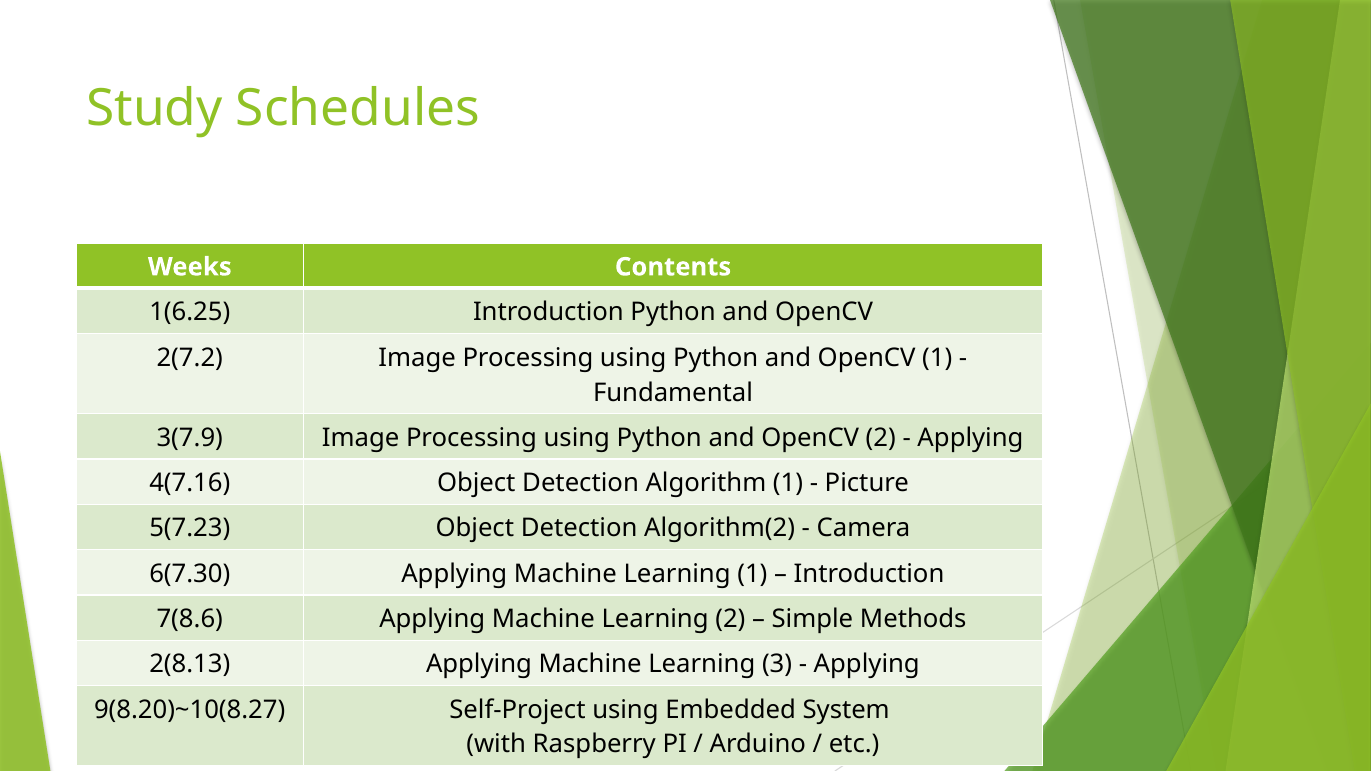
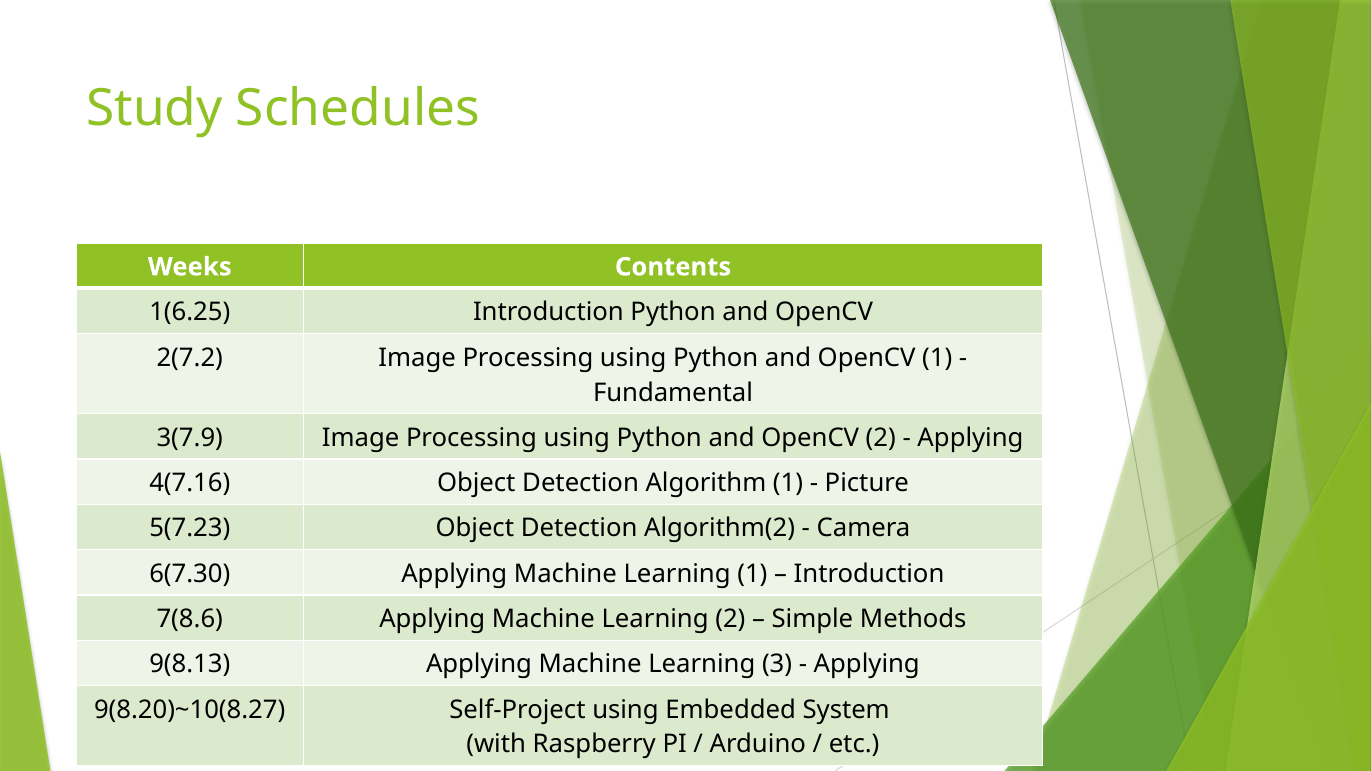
2(8.13: 2(8.13 -> 9(8.13
